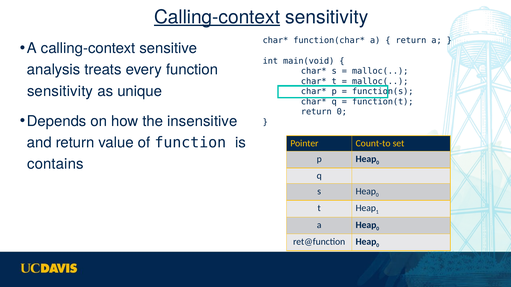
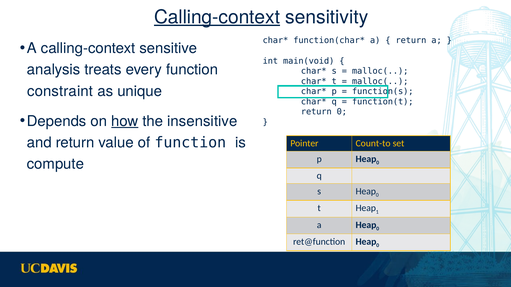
sensitivity at (60, 91): sensitivity -> constraint
how underline: none -> present
contains: contains -> compute
